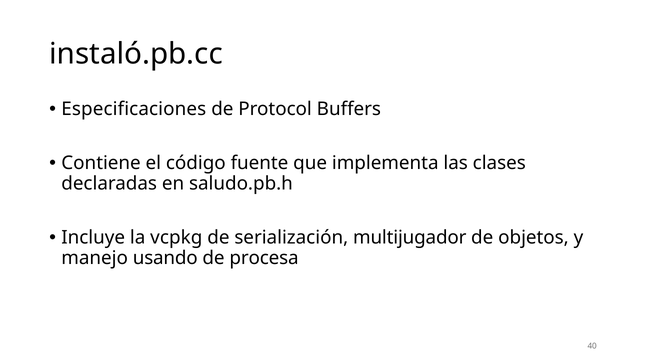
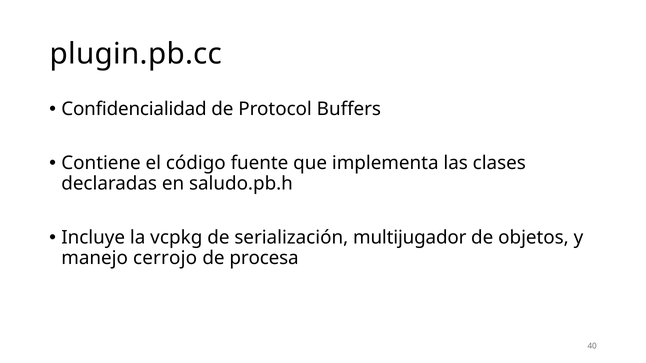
instaló.pb.cc: instaló.pb.cc -> plugin.pb.cc
Especificaciones: Especificaciones -> Confidencialidad
usando: usando -> cerrojo
